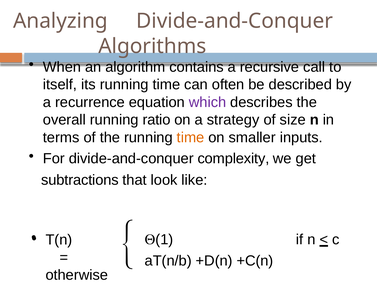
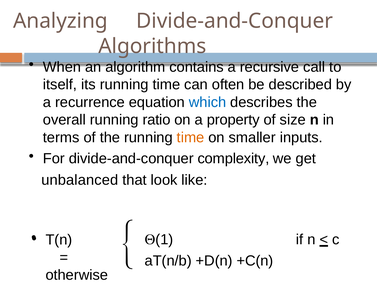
which colour: purple -> blue
strategy: strategy -> property
subtractions: subtractions -> unbalanced
